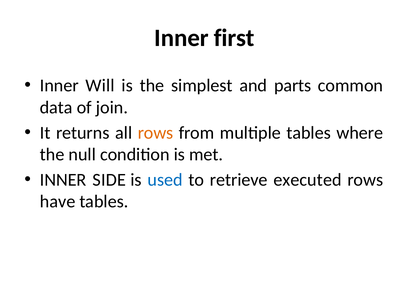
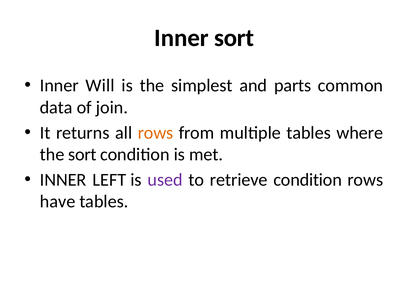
Inner first: first -> sort
the null: null -> sort
SIDE: SIDE -> LEFT
used colour: blue -> purple
retrieve executed: executed -> condition
